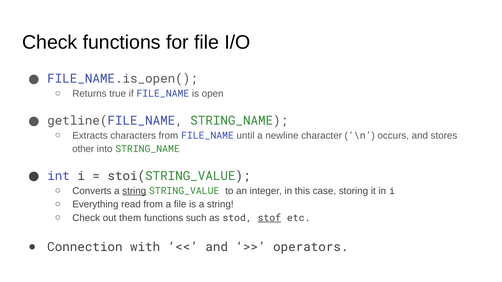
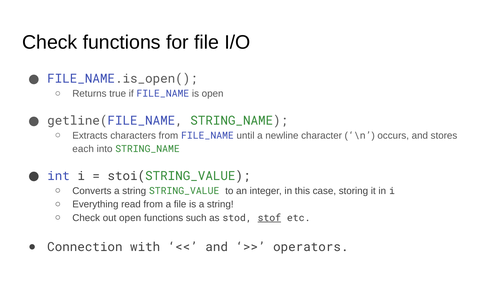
other: other -> each
string at (134, 191) underline: present -> none
out them: them -> open
